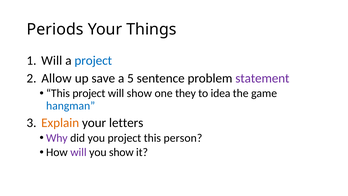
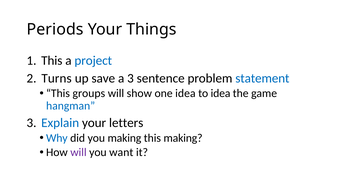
1 Will: Will -> This
Allow: Allow -> Turns
a 5: 5 -> 3
statement colour: purple -> blue
This project: project -> groups
one they: they -> idea
Explain colour: orange -> blue
Why colour: purple -> blue
you project: project -> making
this person: person -> making
you show: show -> want
